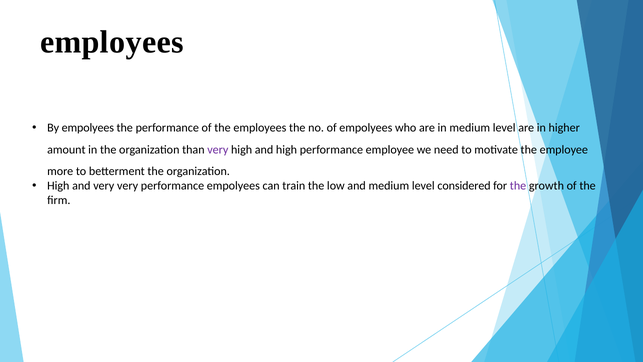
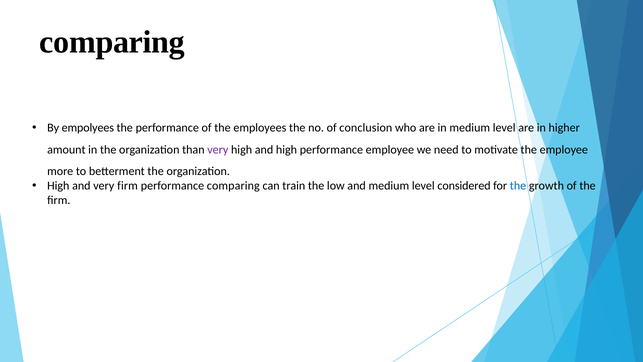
employees at (112, 42): employees -> comparing
of empolyees: empolyees -> conclusion
very very: very -> firm
performance empolyees: empolyees -> comparing
the at (518, 186) colour: purple -> blue
